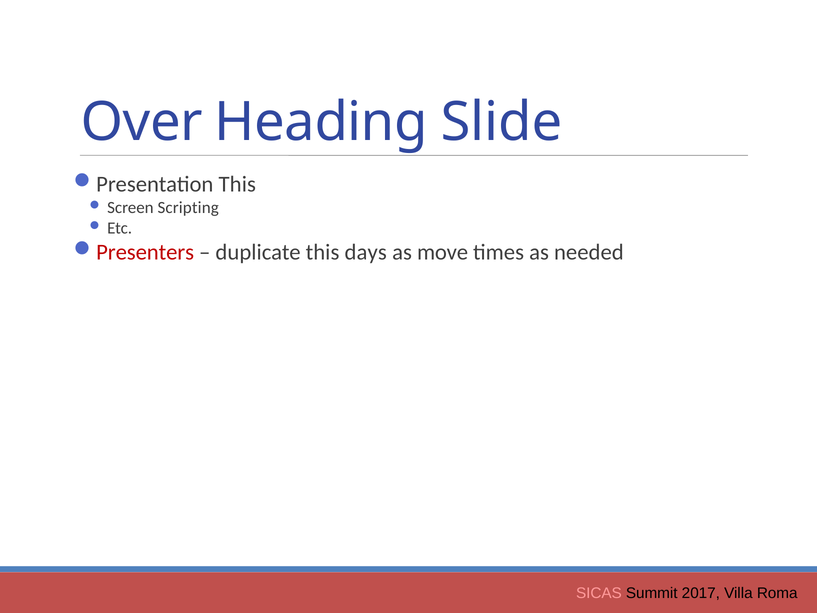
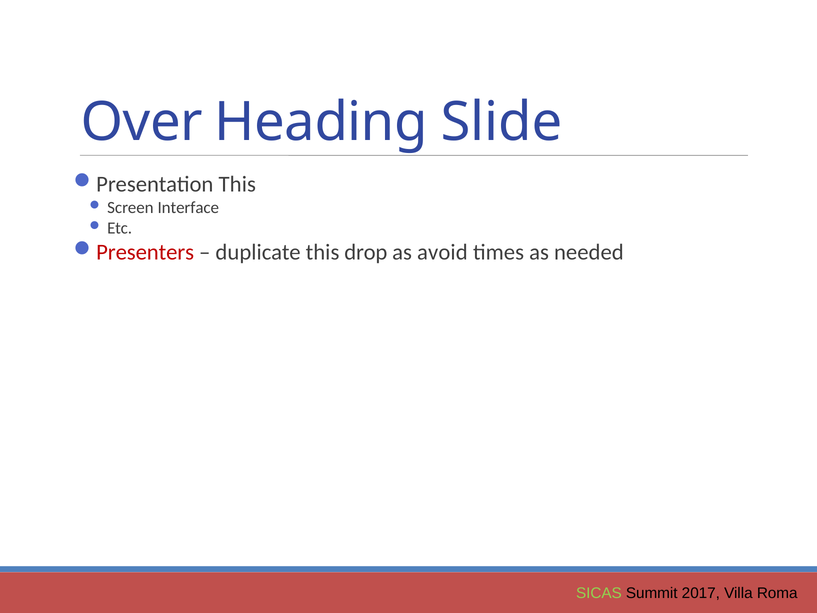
Scripting: Scripting -> Interface
days: days -> drop
move: move -> avoid
SICAS colour: pink -> light green
